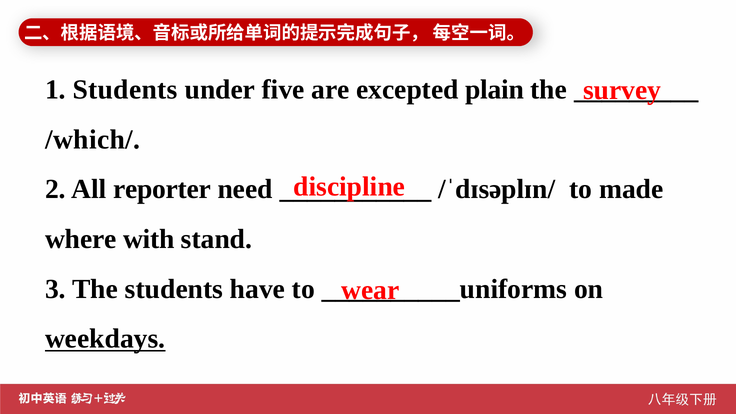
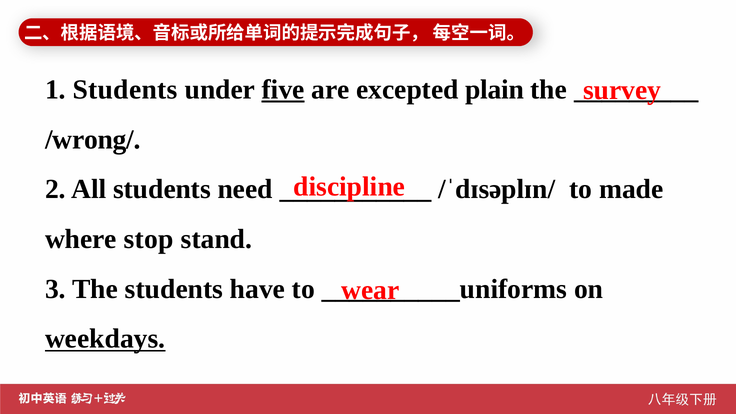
five underline: none -> present
/which/: /which/ -> /wrong/
All reporter: reporter -> students
with: with -> stop
